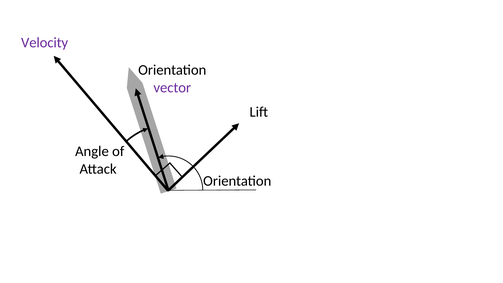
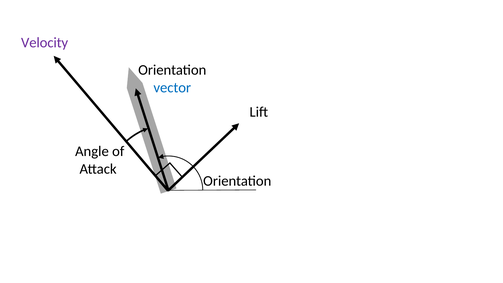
vector colour: purple -> blue
